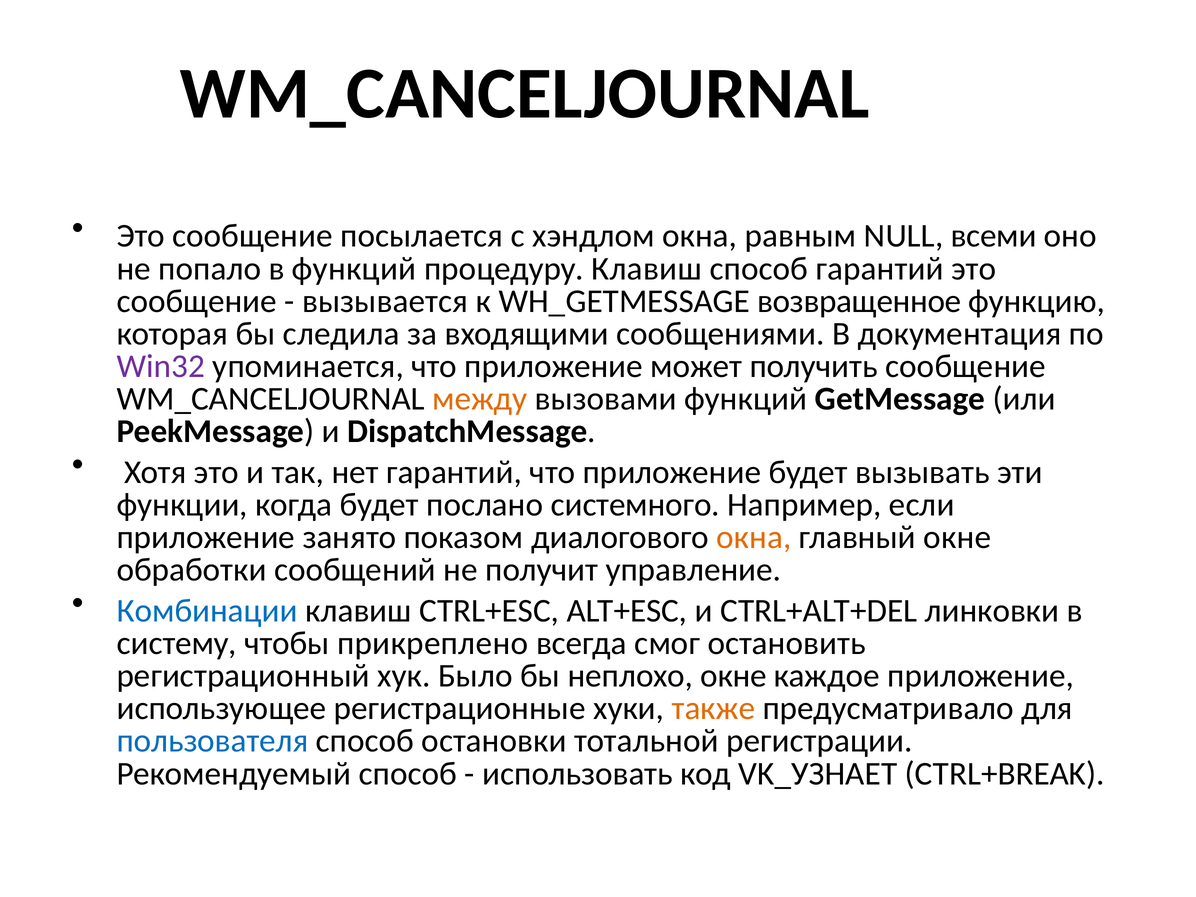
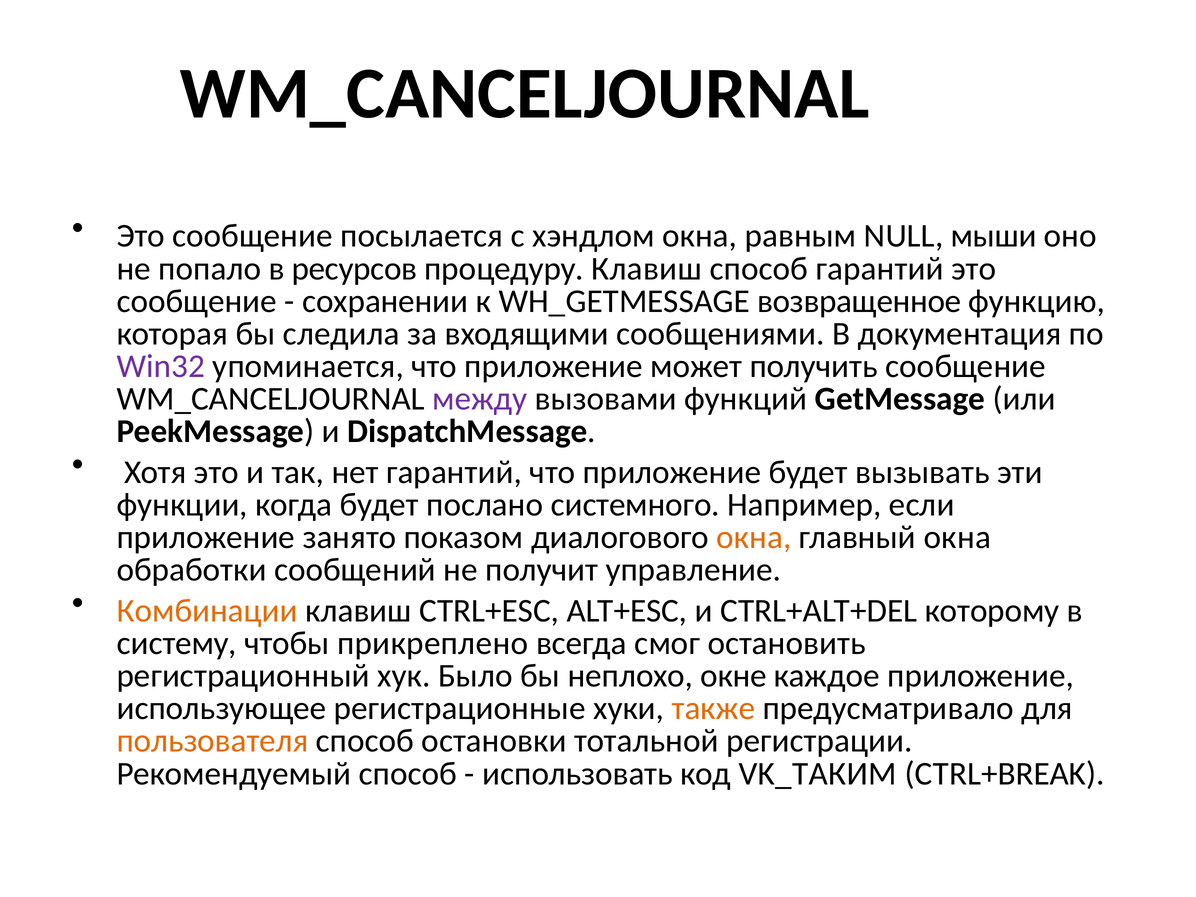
всеми: всеми -> мыши
в функций: функций -> ресурсов
вызывается: вызывается -> сохранении
между colour: orange -> purple
главный окне: окне -> окна
Комбинации colour: blue -> orange
линковки: линковки -> которому
пользователя colour: blue -> orange
VK_УЗНАЕТ: VK_УЗНАЕТ -> VK_ТАКИМ
